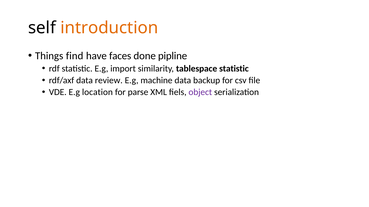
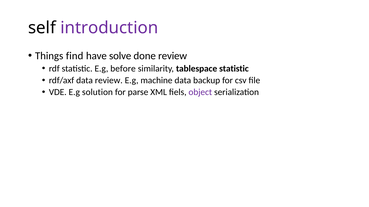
introduction colour: orange -> purple
faces: faces -> solve
done pipline: pipline -> review
import: import -> before
location: location -> solution
